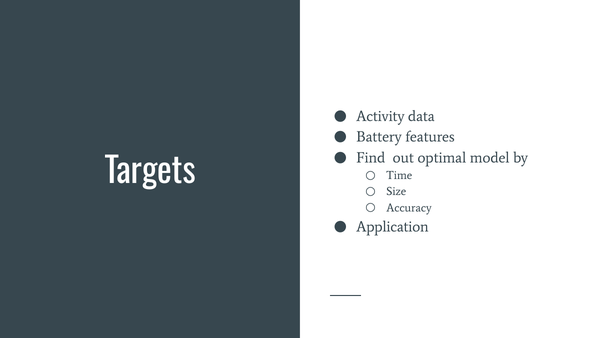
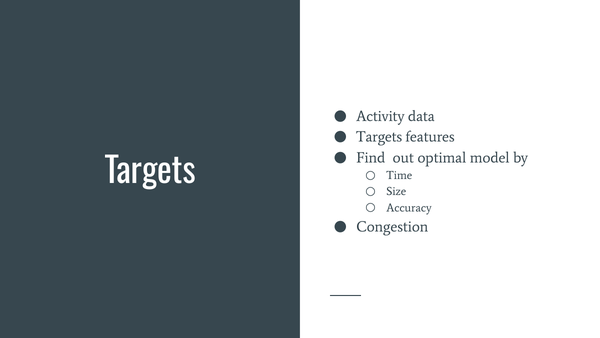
Battery at (379, 137): Battery -> Targets
Application: Application -> Congestion
